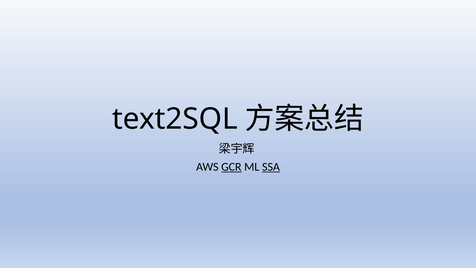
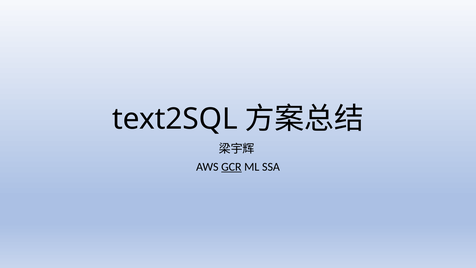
SSA underline: present -> none
